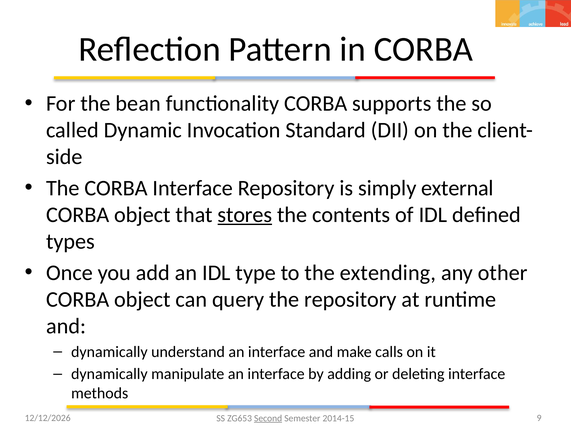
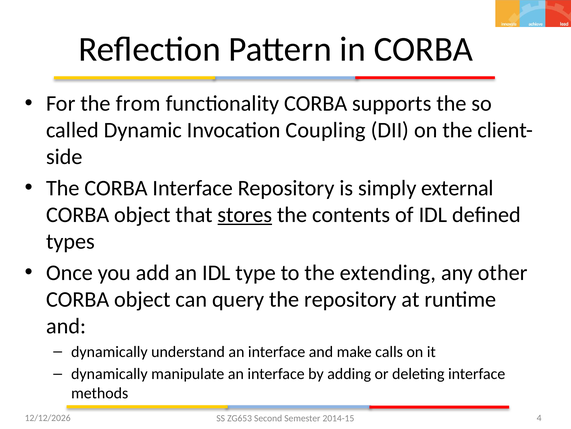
bean: bean -> from
Standard: Standard -> Coupling
Second underline: present -> none
9: 9 -> 4
